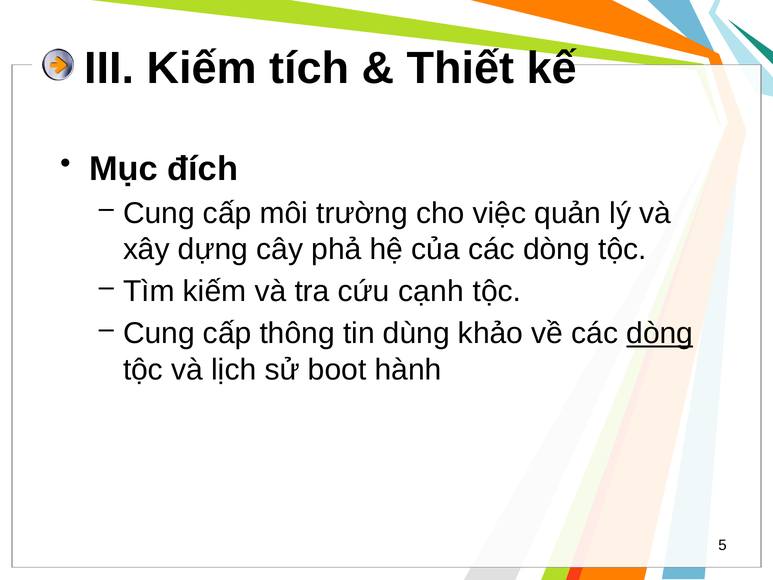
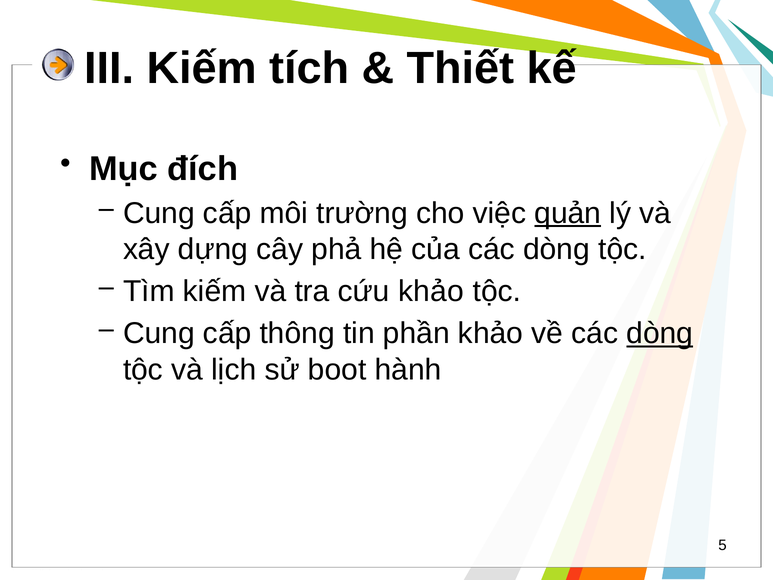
quản underline: none -> present
cứu cạnh: cạnh -> khảo
dùng: dùng -> phần
